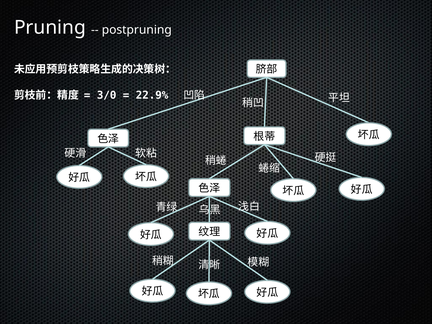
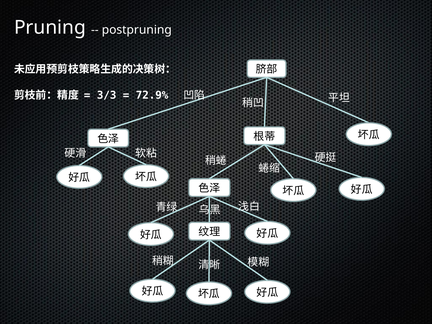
3/0: 3/0 -> 3/3
22.9%: 22.9% -> 72.9%
